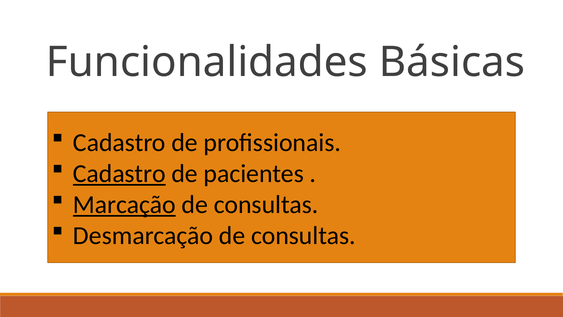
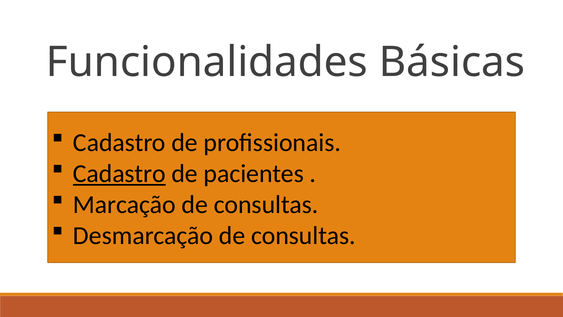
Marcação underline: present -> none
